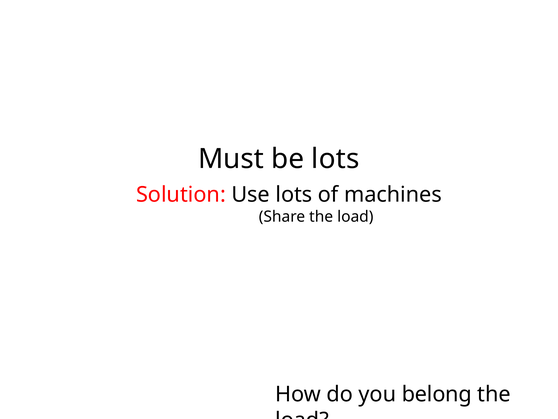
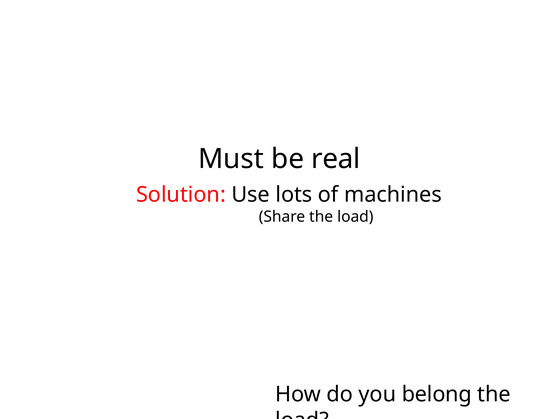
be lots: lots -> real
